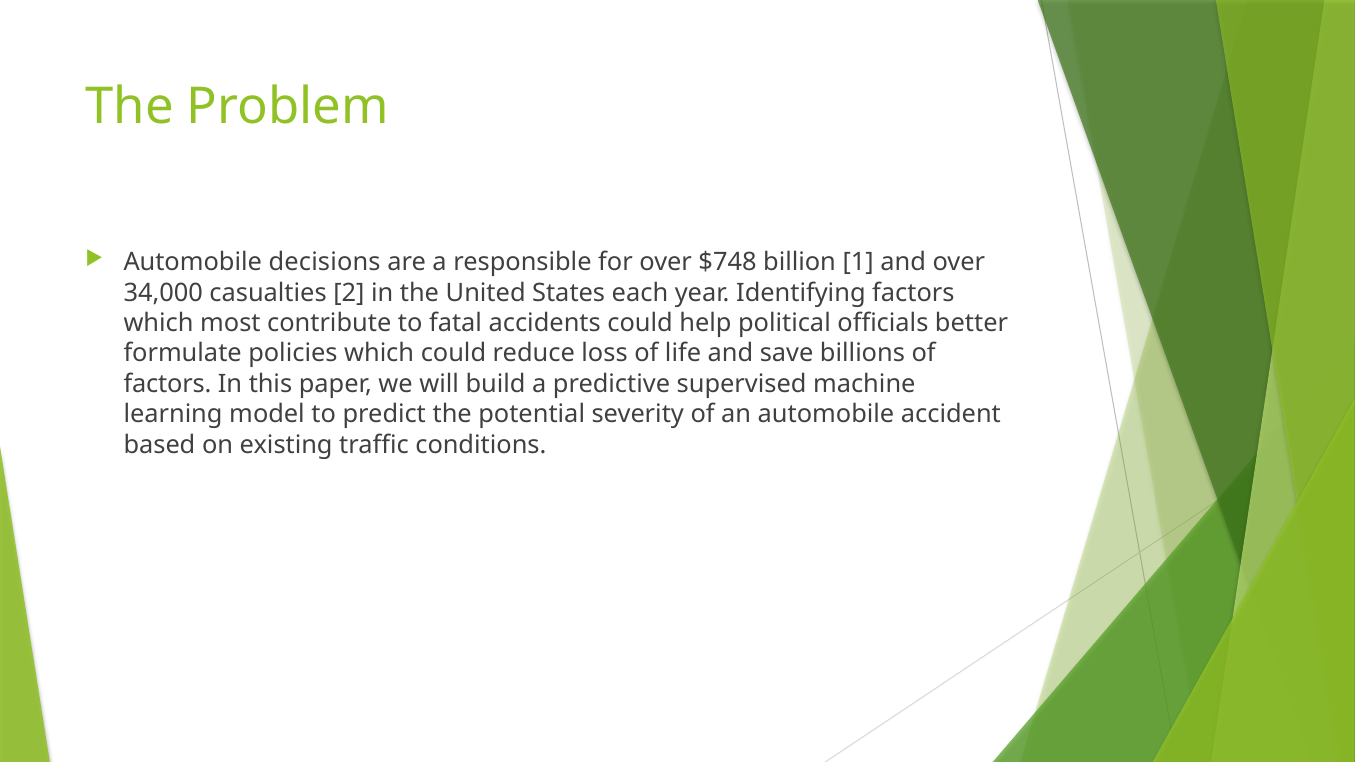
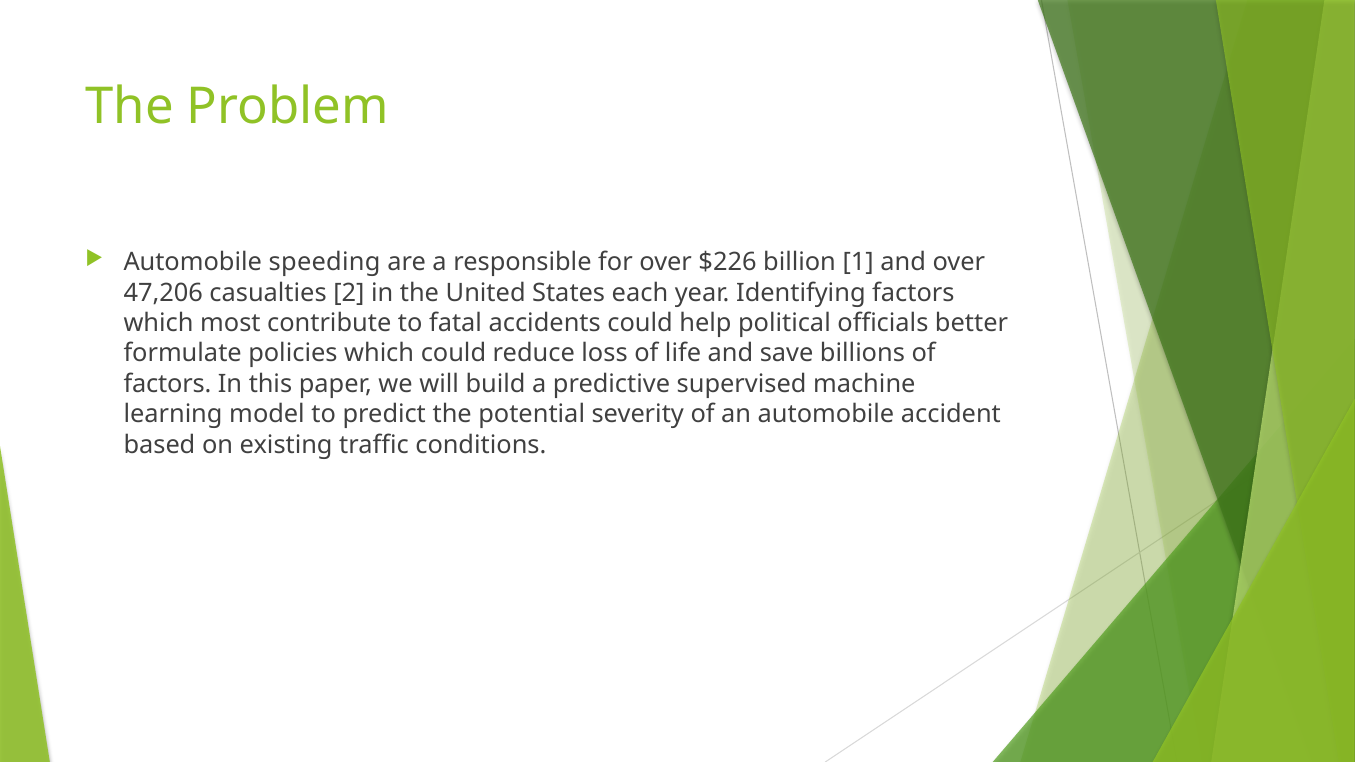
decisions: decisions -> speeding
$748: $748 -> $226
34,000: 34,000 -> 47,206
